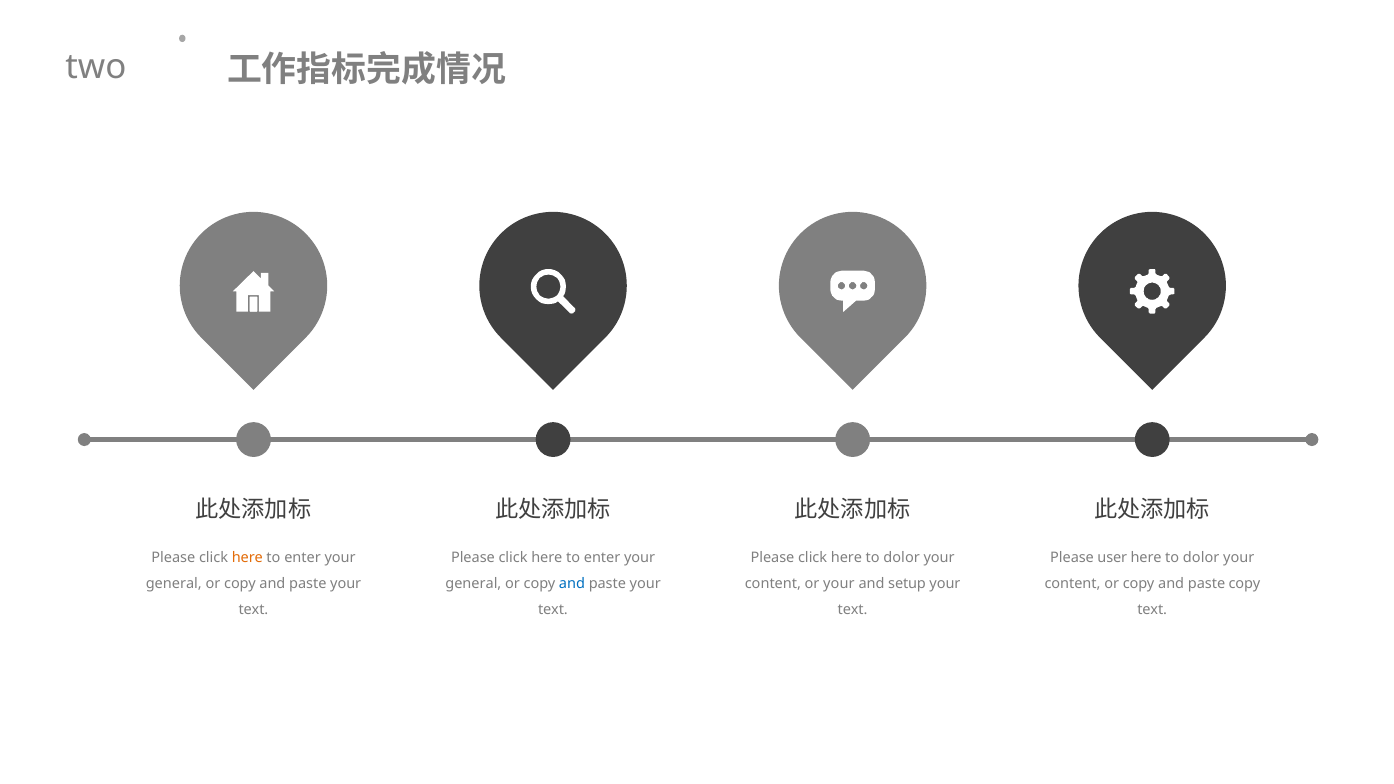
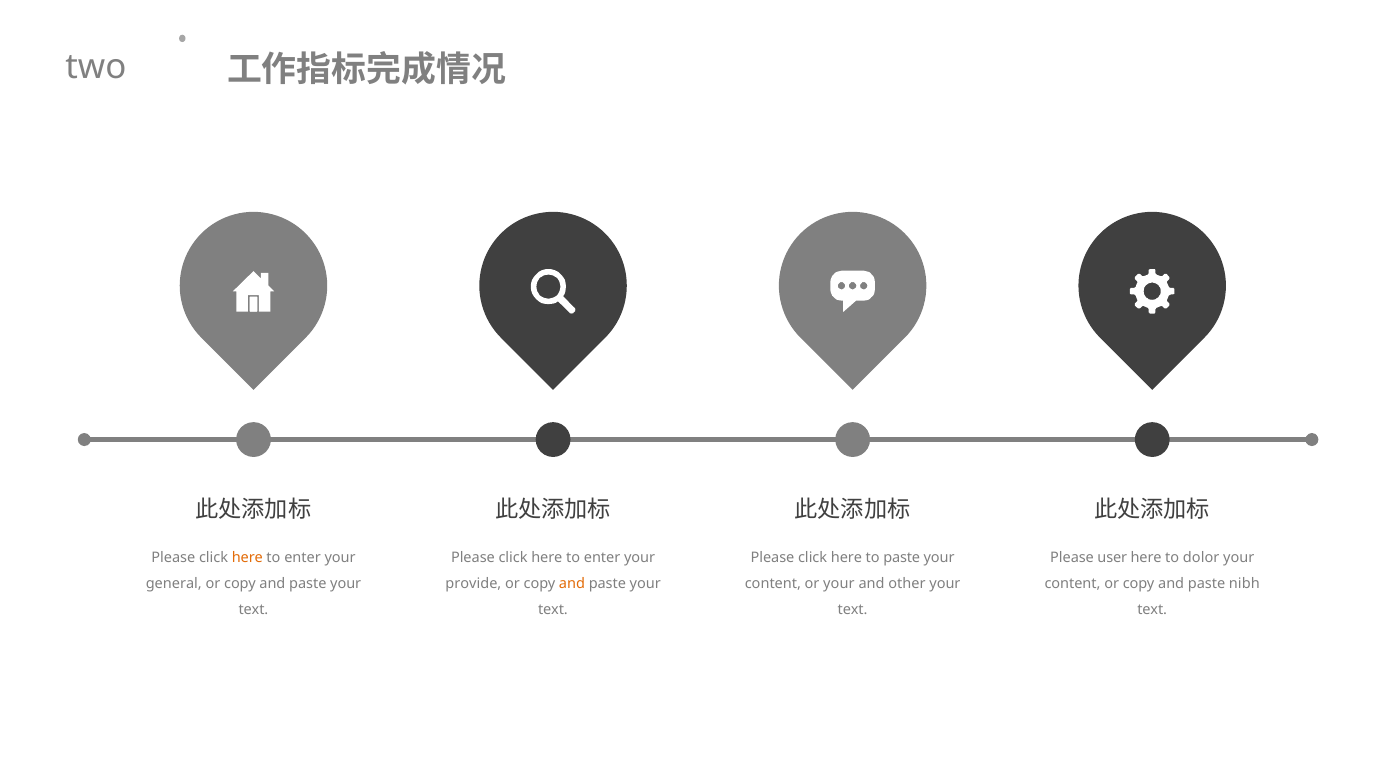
click here to dolor: dolor -> paste
general at (473, 584): general -> provide
and at (572, 584) colour: blue -> orange
setup: setup -> other
paste copy: copy -> nibh
